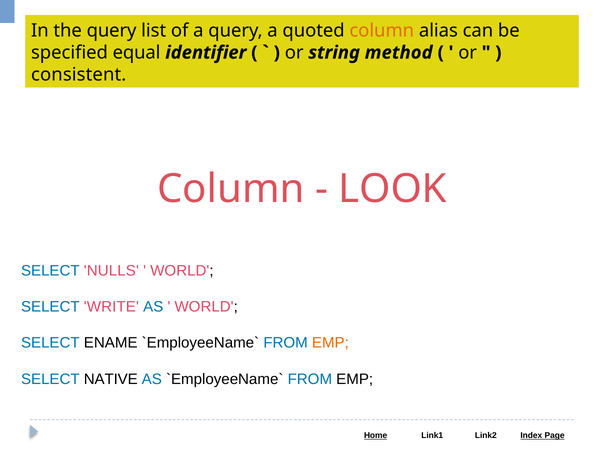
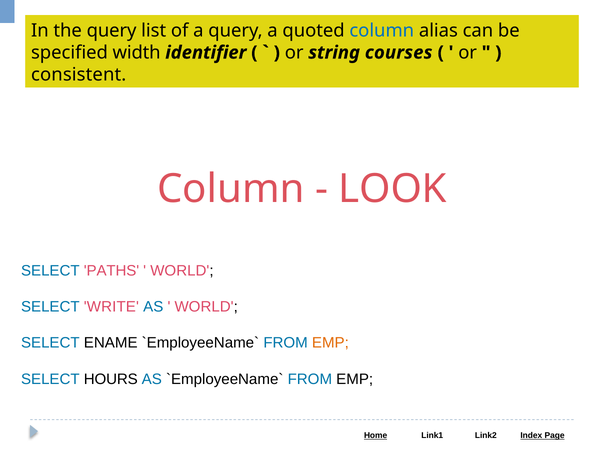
column at (382, 30) colour: orange -> blue
equal: equal -> width
method: method -> courses
NULLS: NULLS -> PATHS
NATIVE: NATIVE -> HOURS
